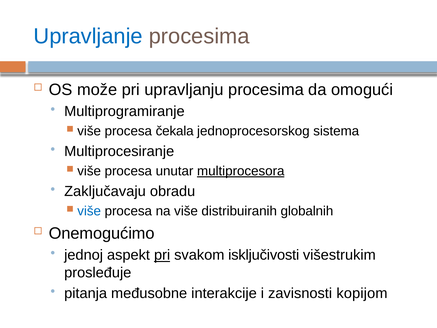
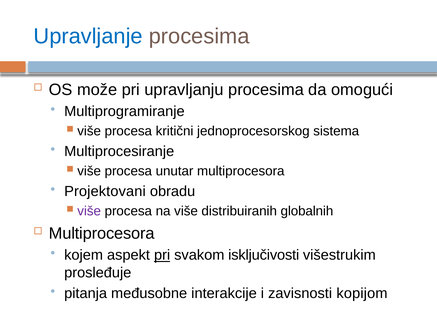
čekala: čekala -> kritični
multiprocesora at (241, 171) underline: present -> none
Zaključavaju: Zaključavaju -> Projektovani
više at (89, 211) colour: blue -> purple
Onemogućimo at (102, 233): Onemogućimo -> Multiprocesora
jednoj: jednoj -> kojem
